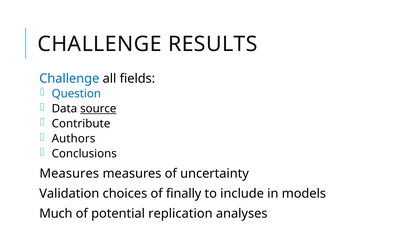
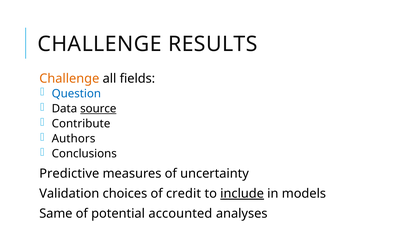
Challenge at (69, 78) colour: blue -> orange
Measures at (69, 173): Measures -> Predictive
finally: finally -> credit
include underline: none -> present
Much: Much -> Same
replication: replication -> accounted
